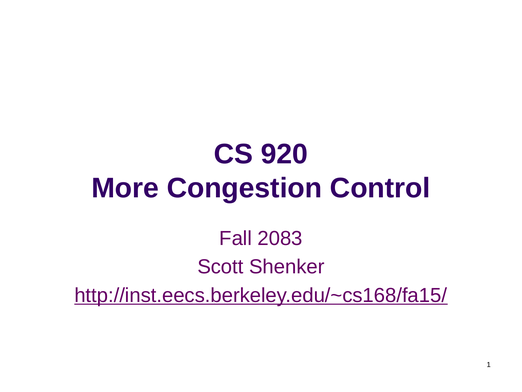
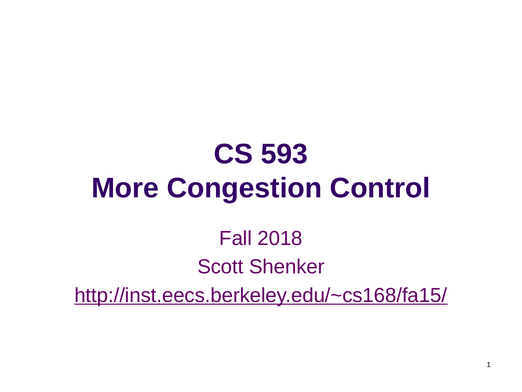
920: 920 -> 593
2083: 2083 -> 2018
